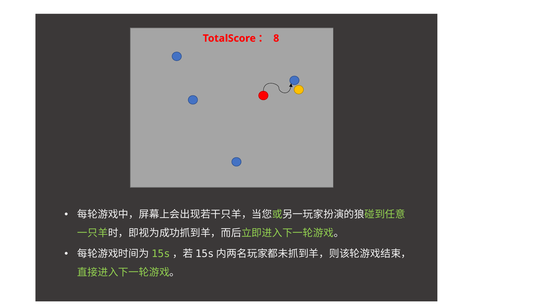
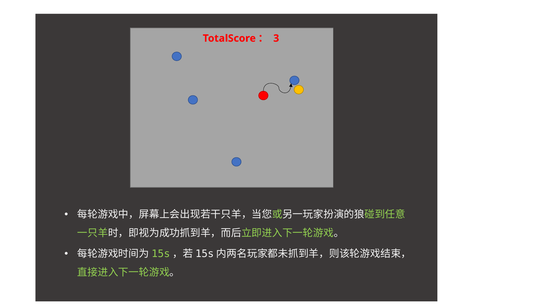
8: 8 -> 3
